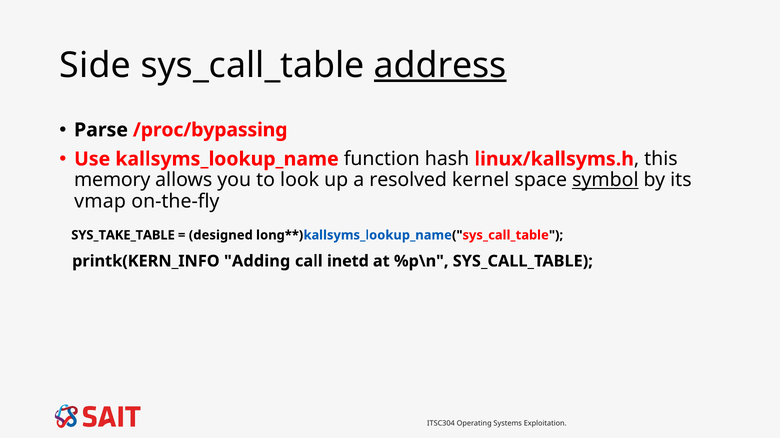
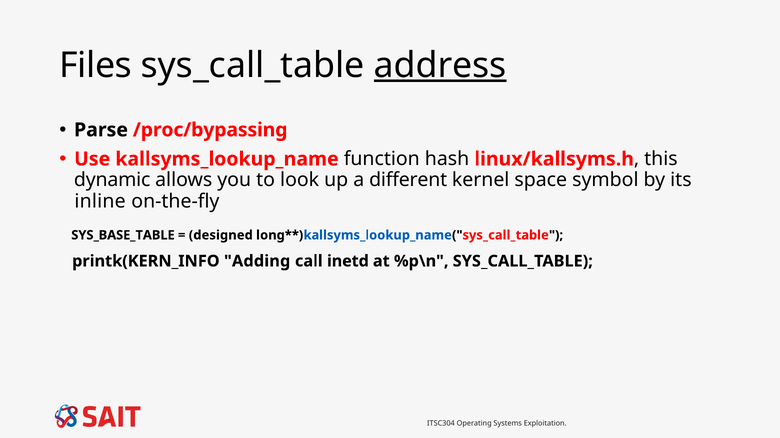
Side: Side -> Files
memory: memory -> dynamic
resolved: resolved -> different
symbol underline: present -> none
vmap: vmap -> inline
SYS_TAKE_TABLE: SYS_TAKE_TABLE -> SYS_BASE_TABLE
